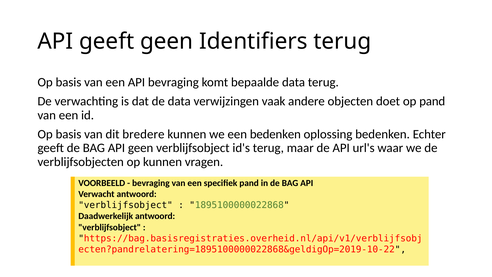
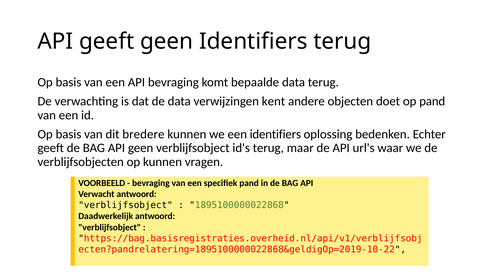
vaak: vaak -> kent
een bedenken: bedenken -> identifiers
